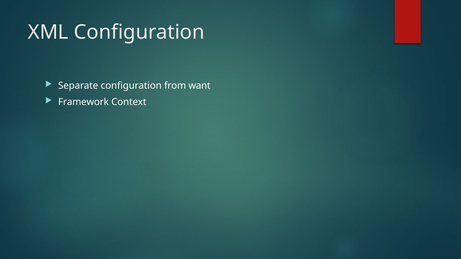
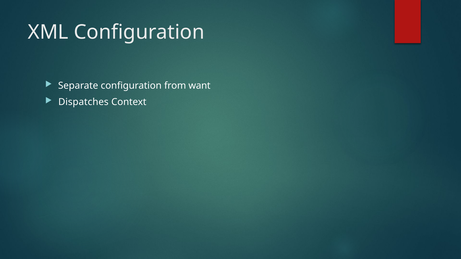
Framework: Framework -> Dispatches
